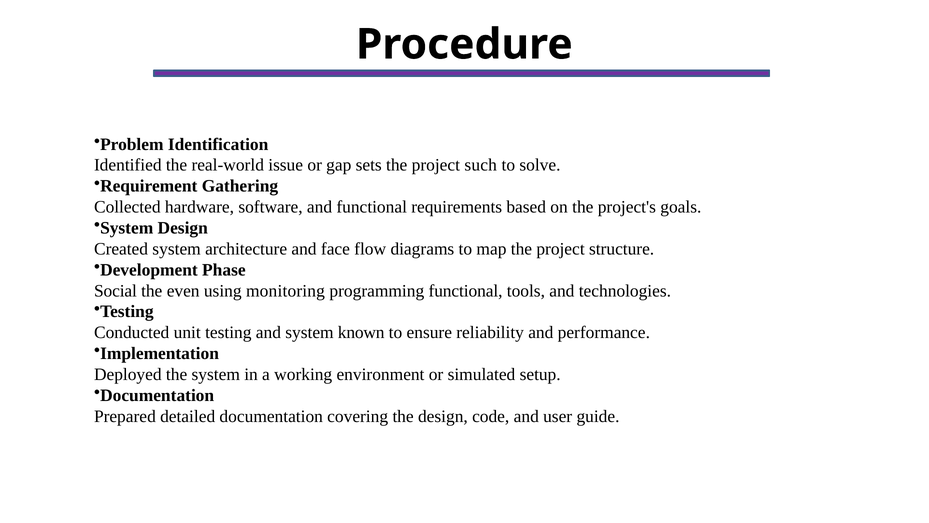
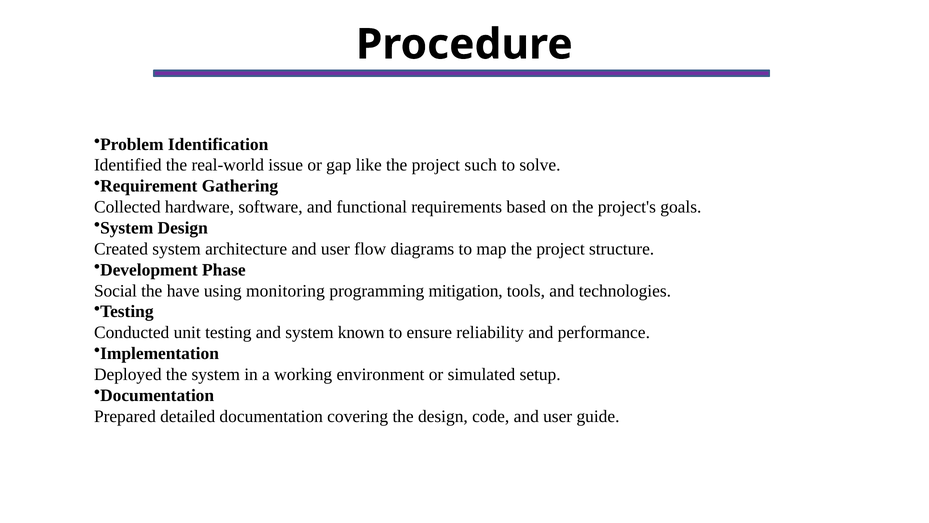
sets: sets -> like
architecture and face: face -> user
even: even -> have
programming functional: functional -> mitigation
